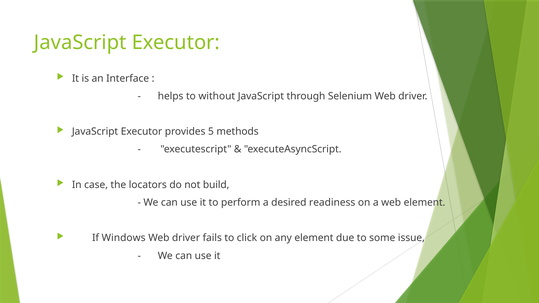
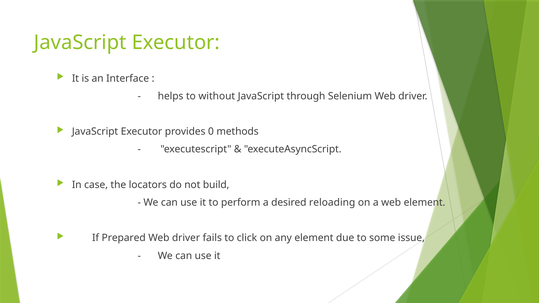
5: 5 -> 0
readiness: readiness -> reloading
Windows: Windows -> Prepared
